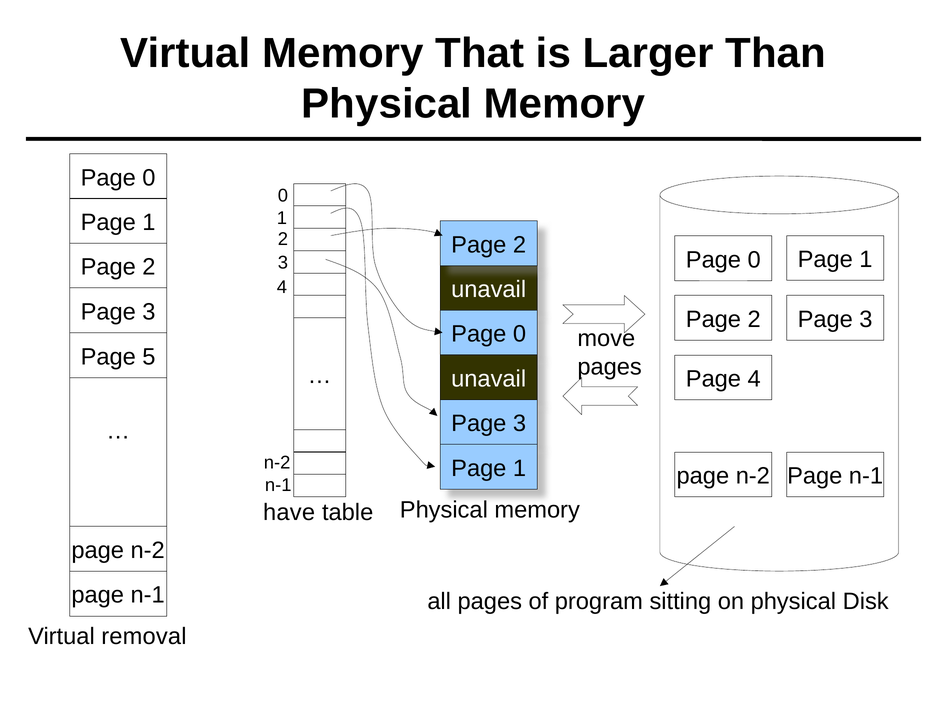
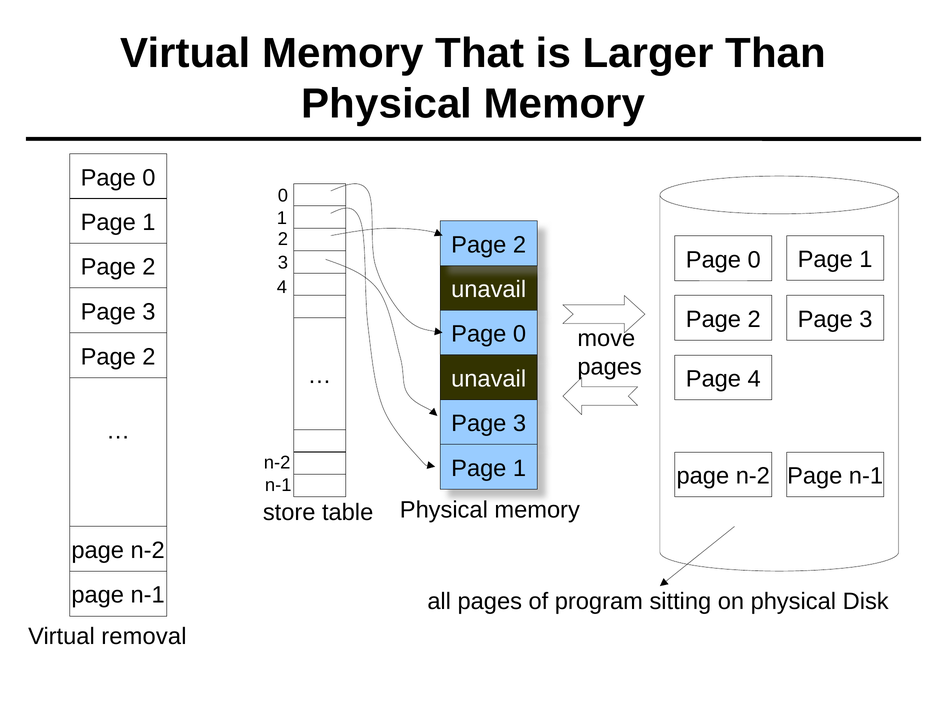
5 at (149, 357): 5 -> 2
have: have -> store
